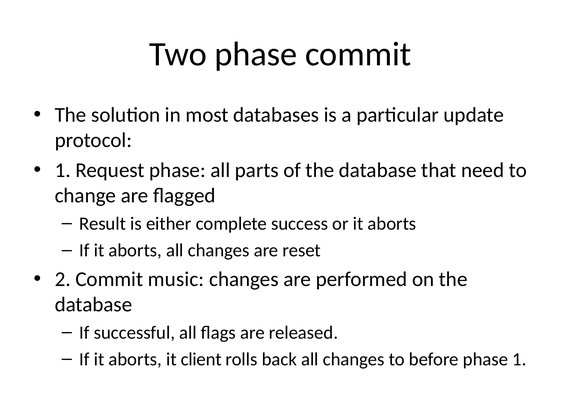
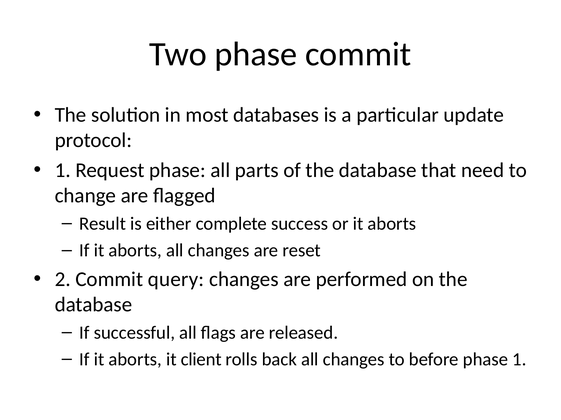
music: music -> query
